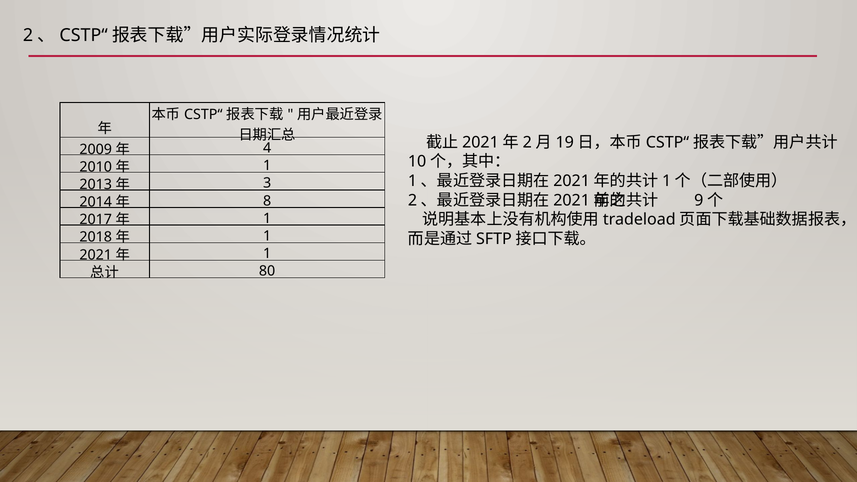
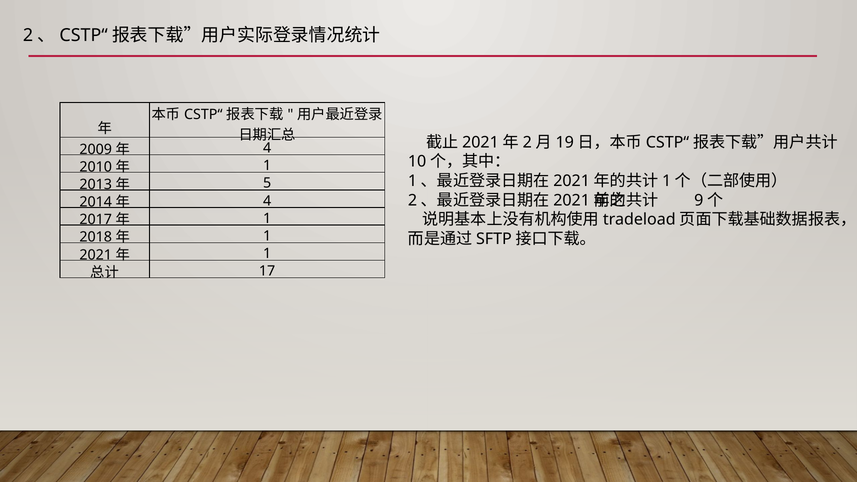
3: 3 -> 5
8 at (267, 201): 8 -> 4
80: 80 -> 17
